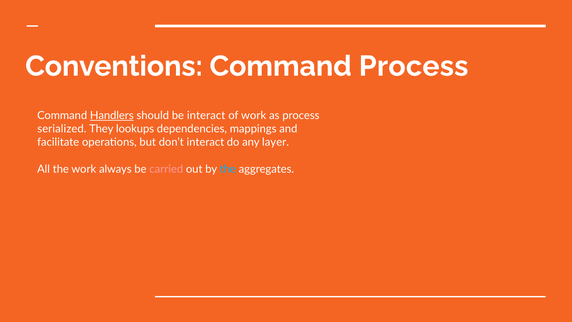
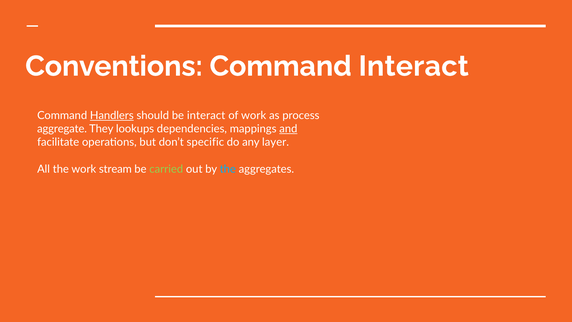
Command Process: Process -> Interact
serialized: serialized -> aggregate
and underline: none -> present
don’t interact: interact -> specific
always: always -> stream
carried colour: pink -> light green
